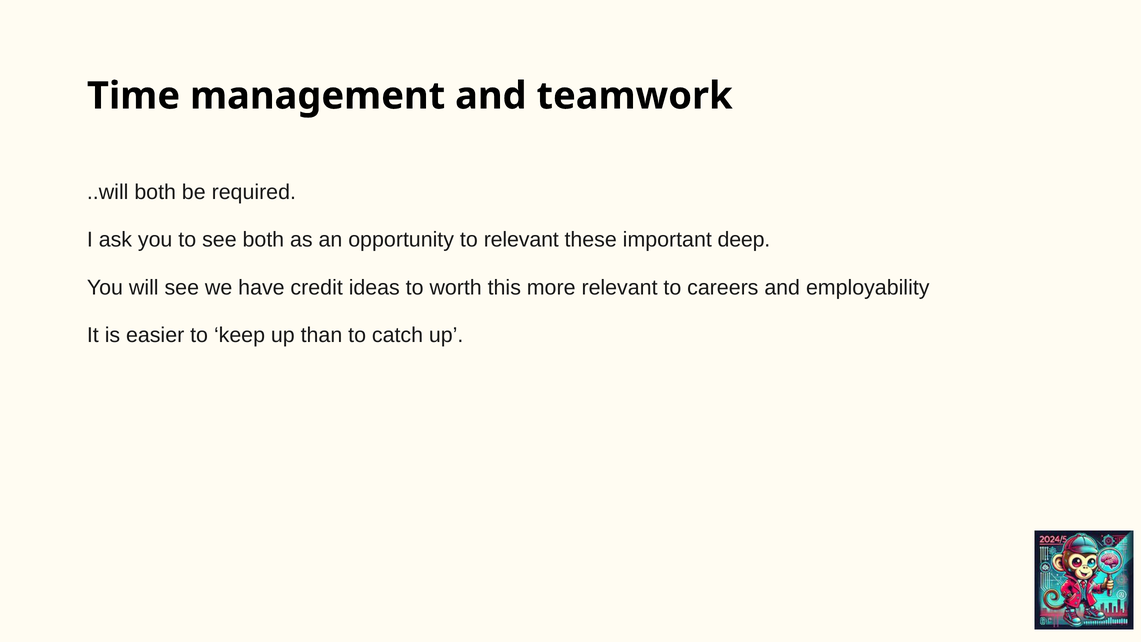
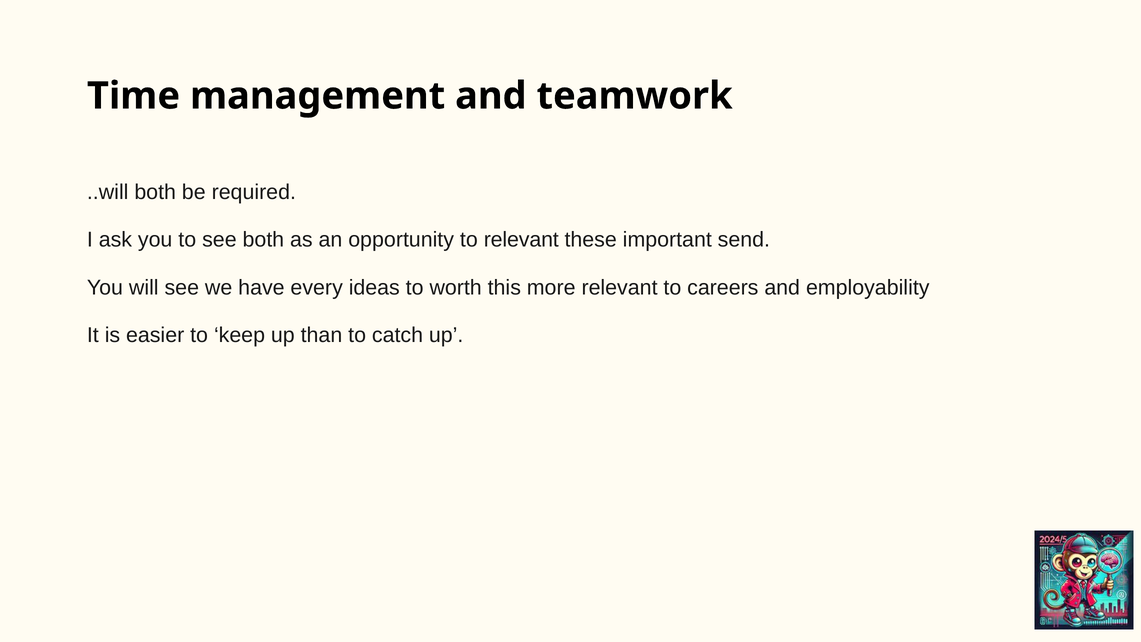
deep: deep -> send
credit: credit -> every
